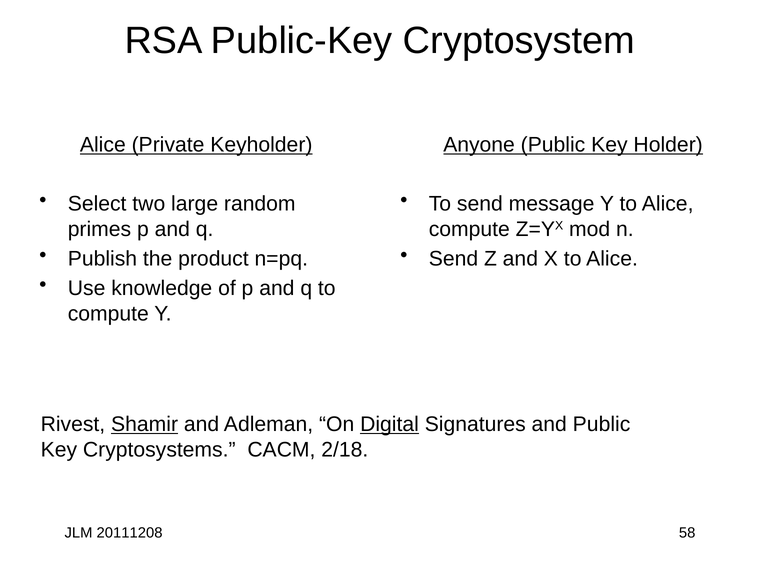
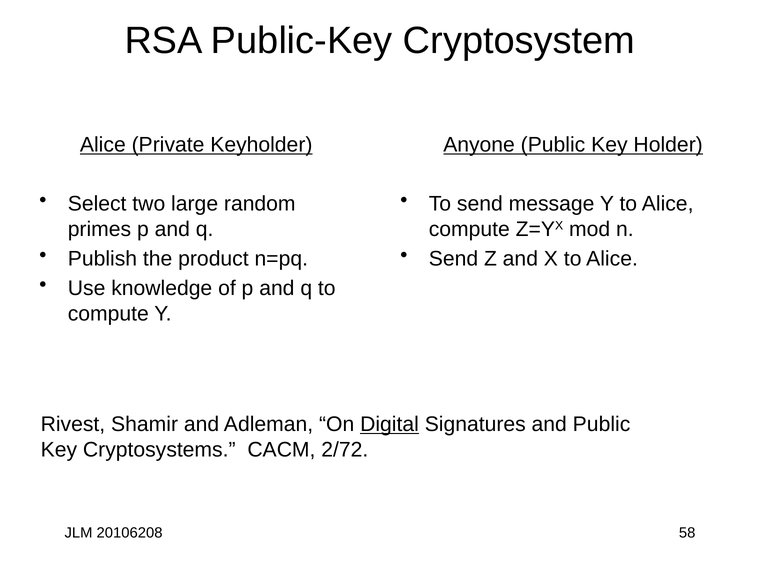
Shamir underline: present -> none
2/18: 2/18 -> 2/72
20111208: 20111208 -> 20106208
